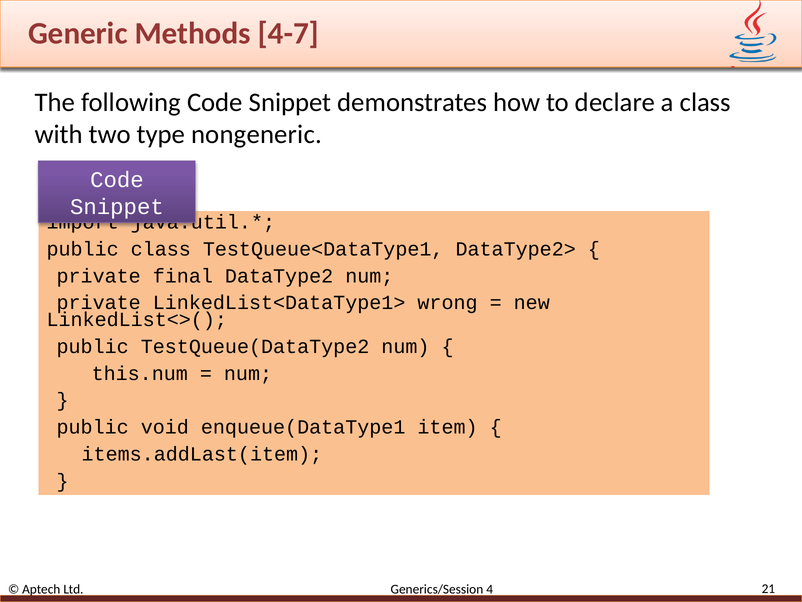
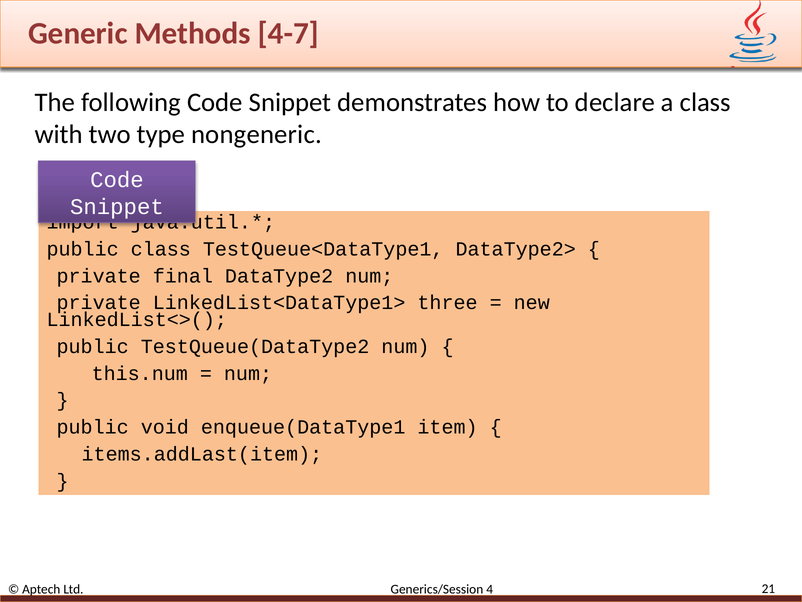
wrong: wrong -> three
